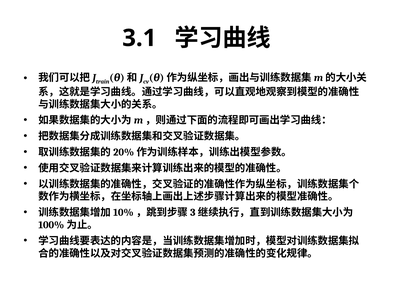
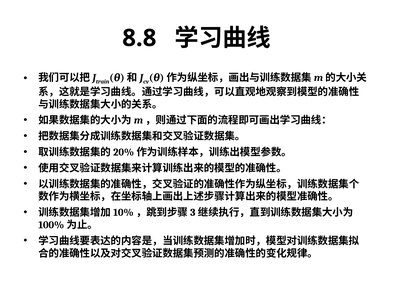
3.1: 3.1 -> 8.8
